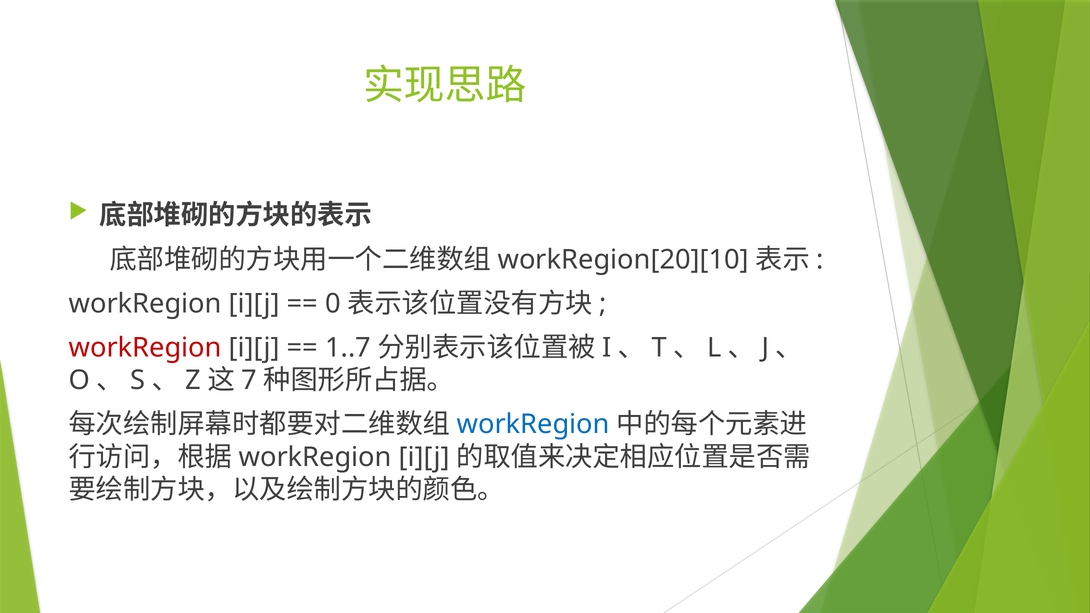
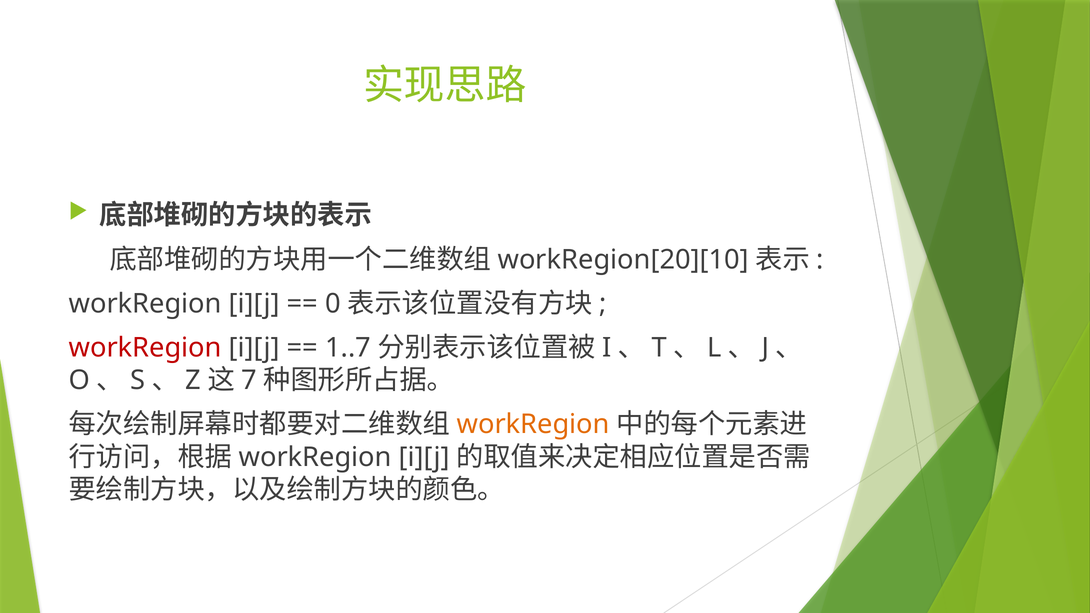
workRegion at (533, 424) colour: blue -> orange
